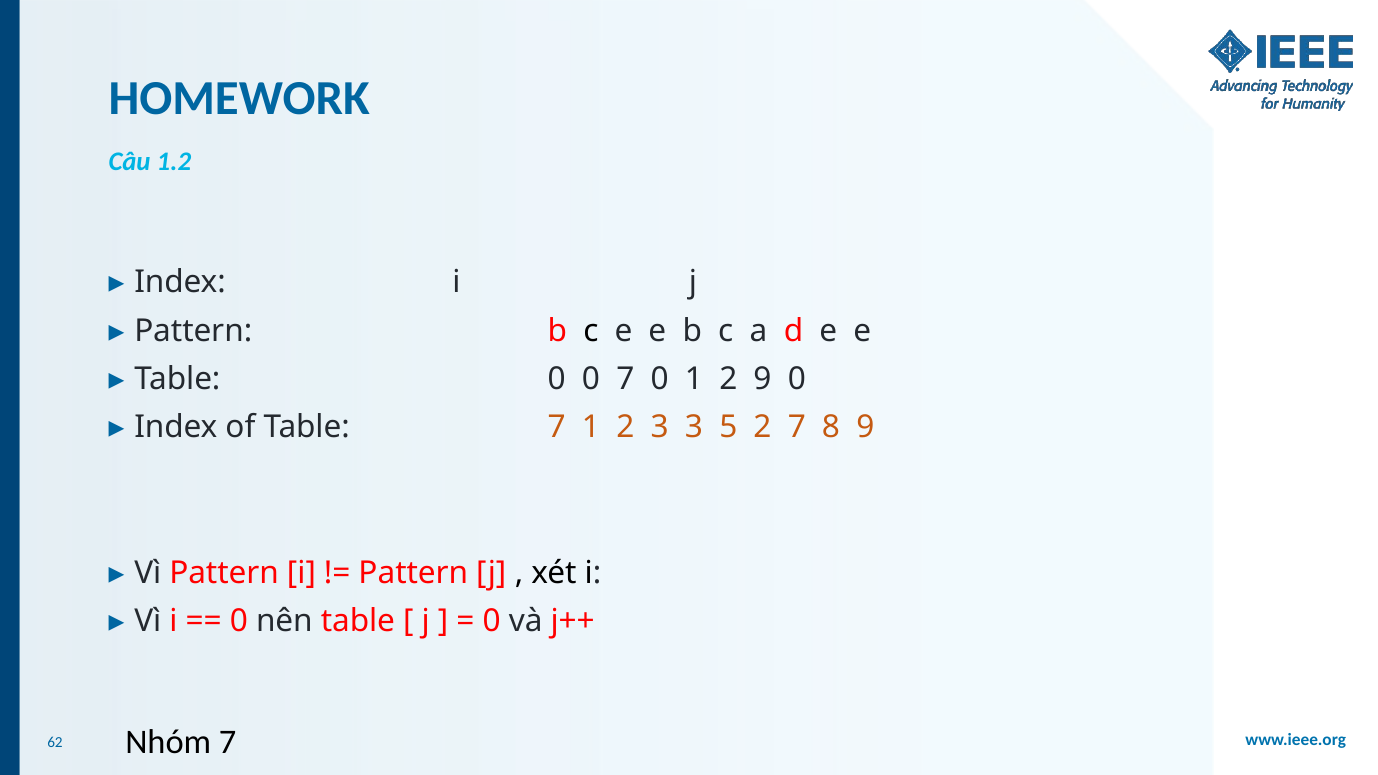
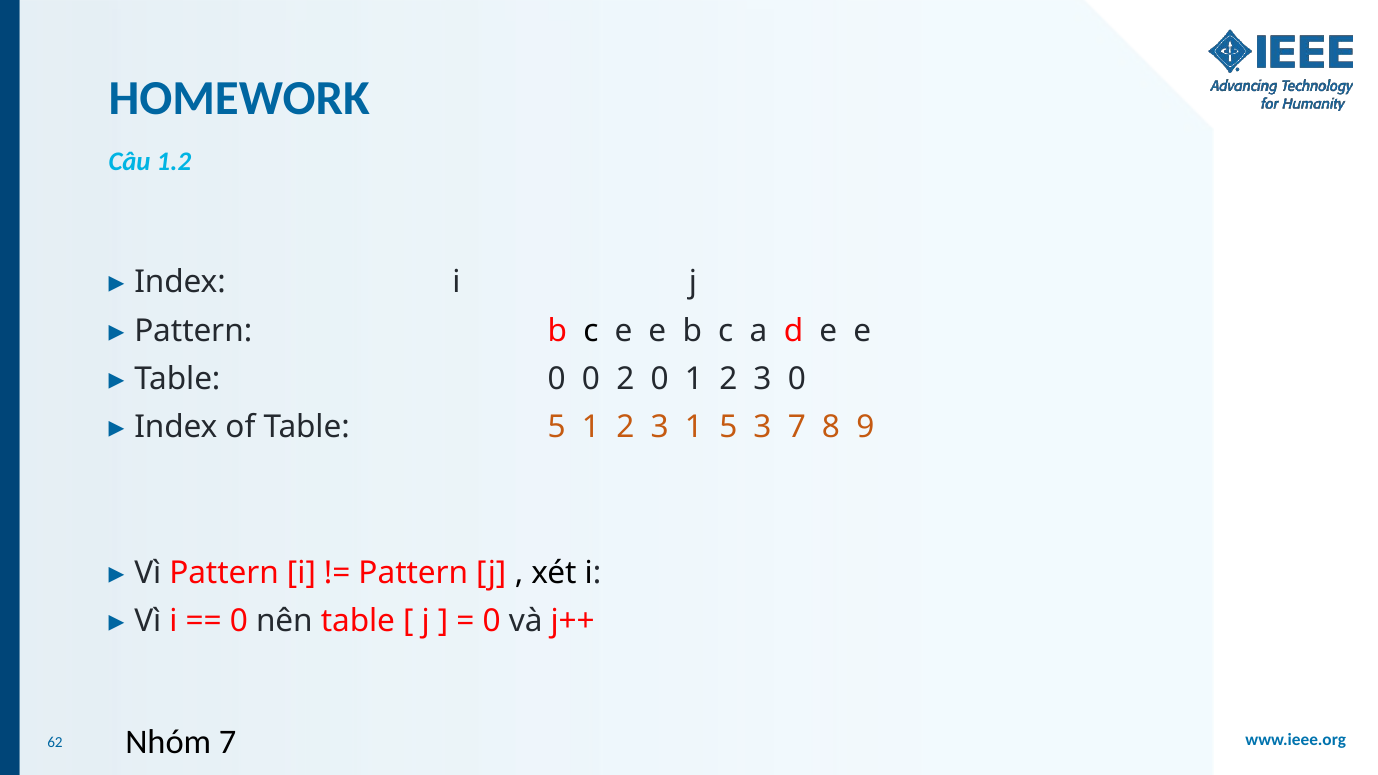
0 7: 7 -> 2
0 1 2 9: 9 -> 3
Table 7: 7 -> 5
3 3: 3 -> 1
5 2: 2 -> 3
